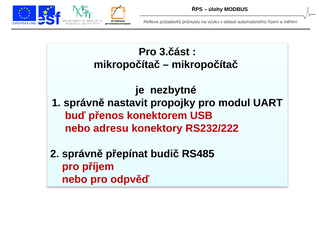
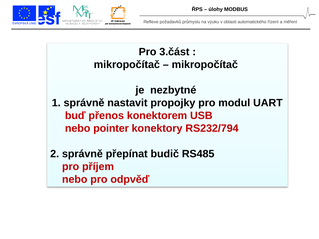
adresu: adresu -> pointer
RS232/222: RS232/222 -> RS232/794
